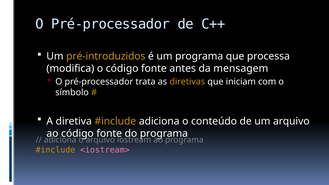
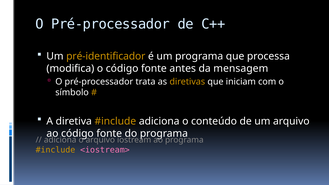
pré-introduzidos: pré-introduzidos -> pré-identificador
